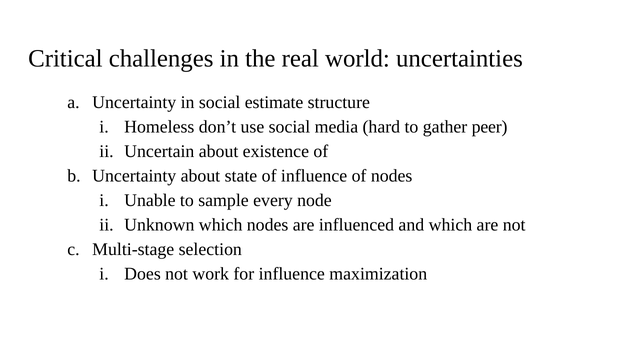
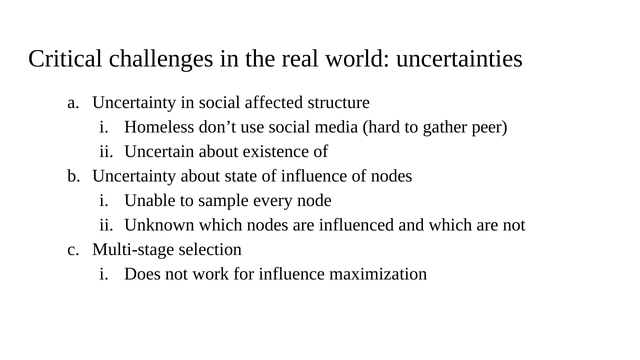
estimate: estimate -> affected
